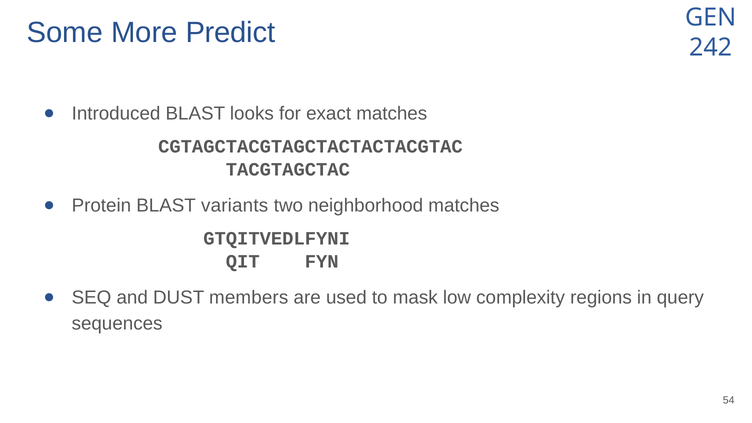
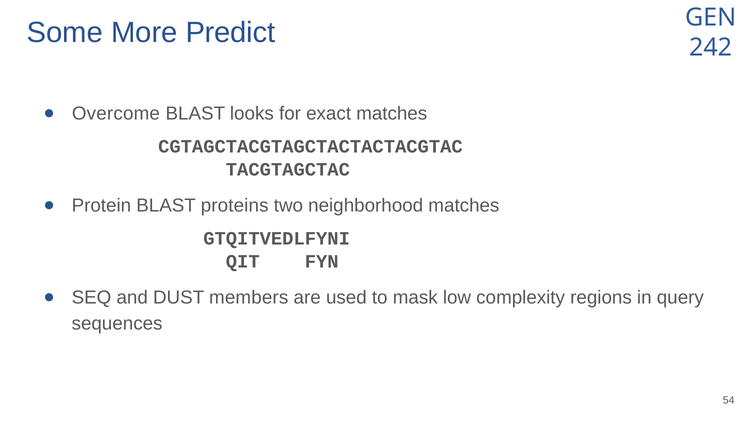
Introduced: Introduced -> Overcome
variants: variants -> proteins
